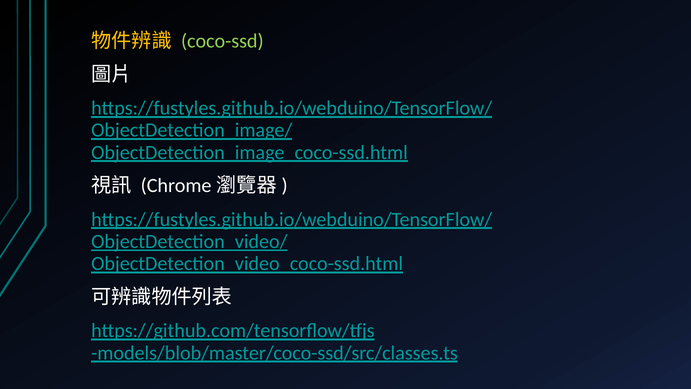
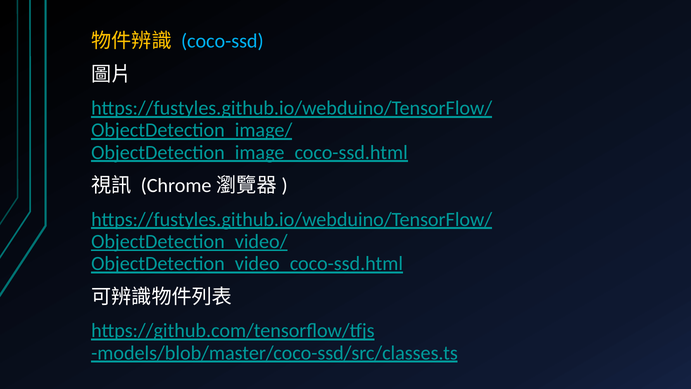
coco-ssd colour: light green -> light blue
